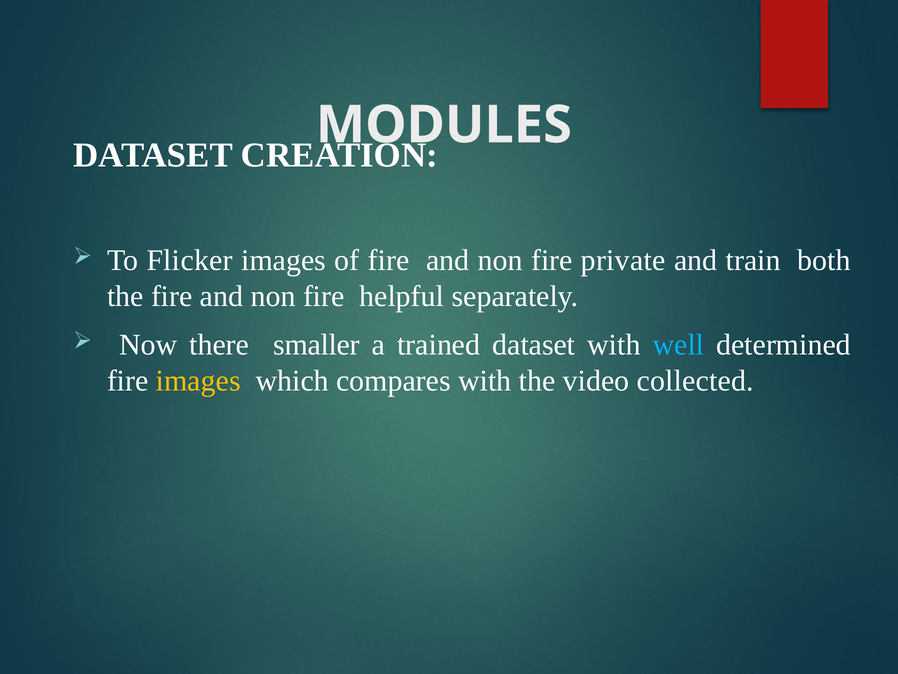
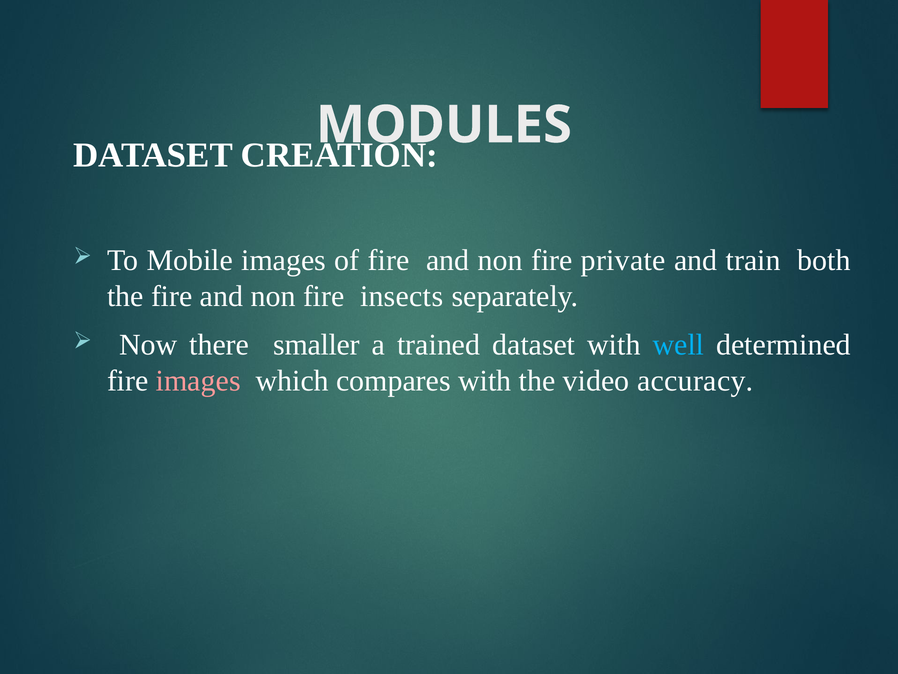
Flicker: Flicker -> Mobile
helpful: helpful -> insects
images at (198, 381) colour: yellow -> pink
collected: collected -> accuracy
